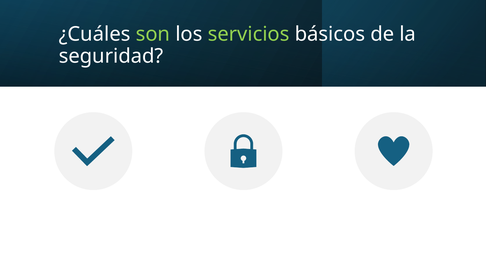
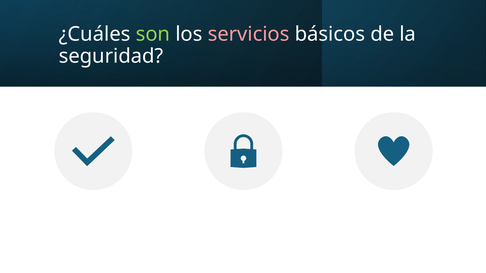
servicios colour: light green -> pink
